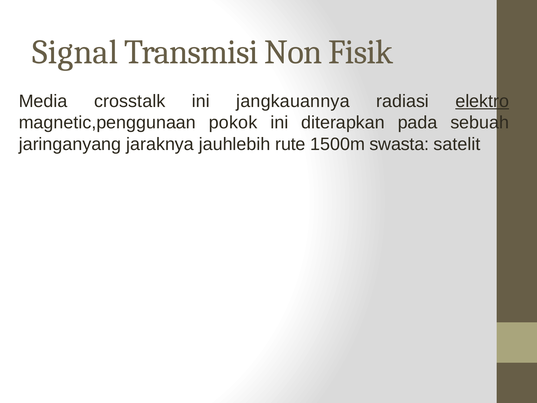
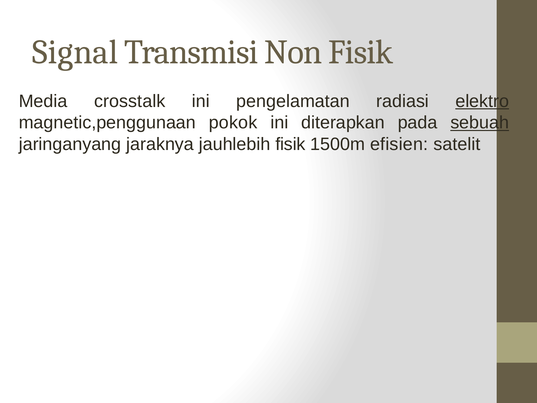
jangkauannya: jangkauannya -> pengelamatan
sebuah underline: none -> present
jauhlebih rute: rute -> fisik
swasta: swasta -> efisien
